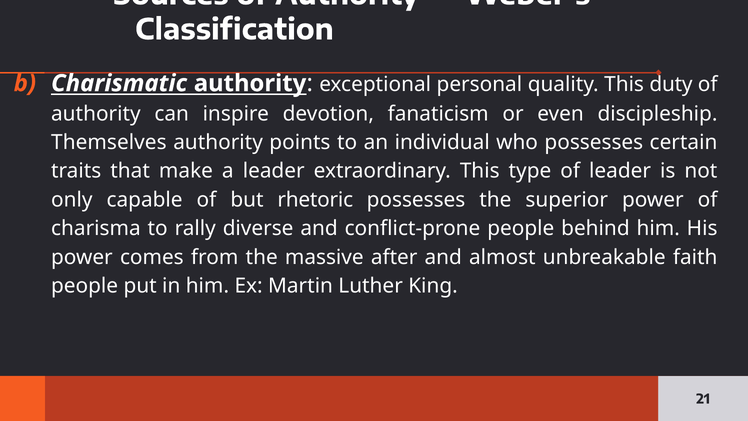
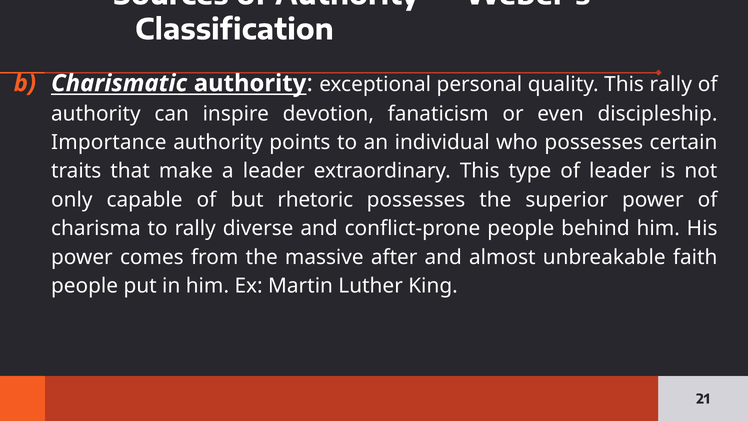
This duty: duty -> rally
Themselves: Themselves -> Importance
